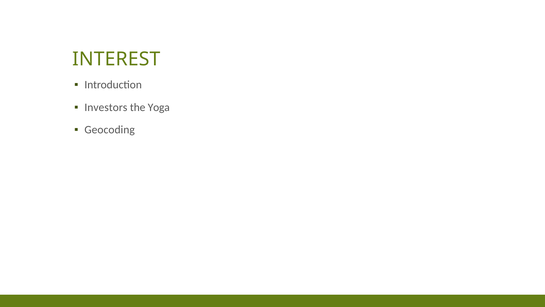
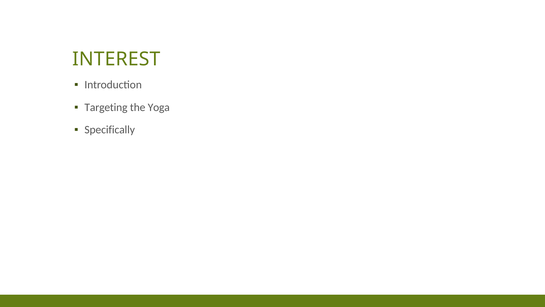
Investors: Investors -> Targeting
Geocoding: Geocoding -> Specifically
